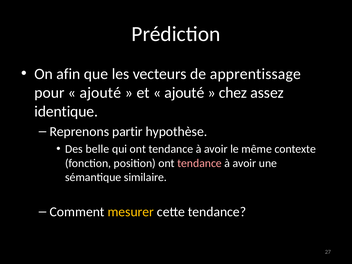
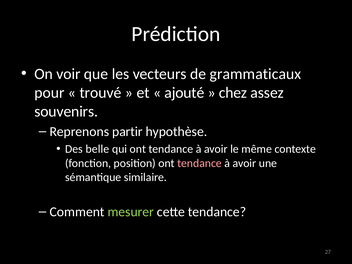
afin: afin -> voir
apprentissage: apprentissage -> grammaticaux
ajouté at (100, 93): ajouté -> trouvé
identique: identique -> souvenirs
mesurer colour: yellow -> light green
